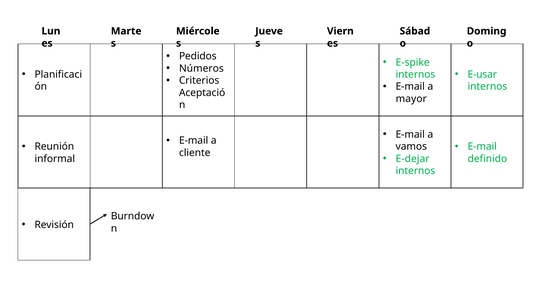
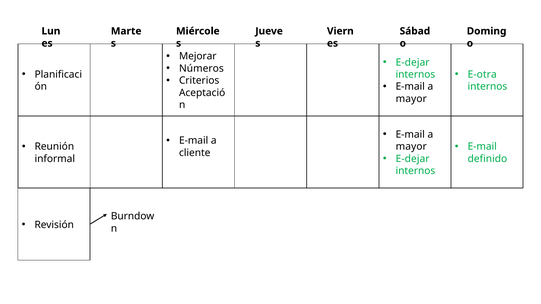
Pedidos: Pedidos -> Mejorar
E-spike at (413, 62): E-spike -> E-dejar
E-usar: E-usar -> E-otra
vamos at (411, 147): vamos -> mayor
